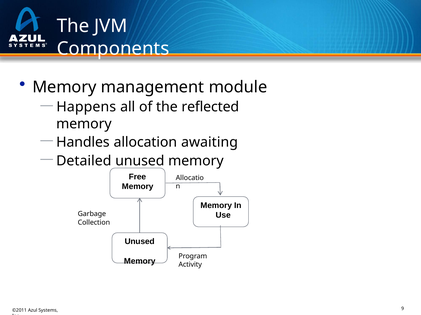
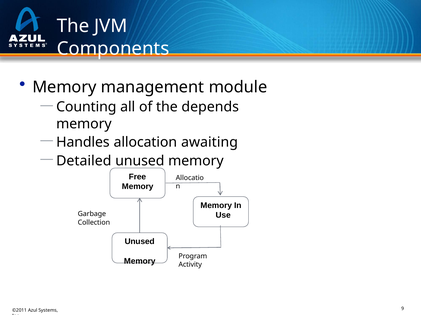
Happens: Happens -> Counting
reflected: reflected -> depends
